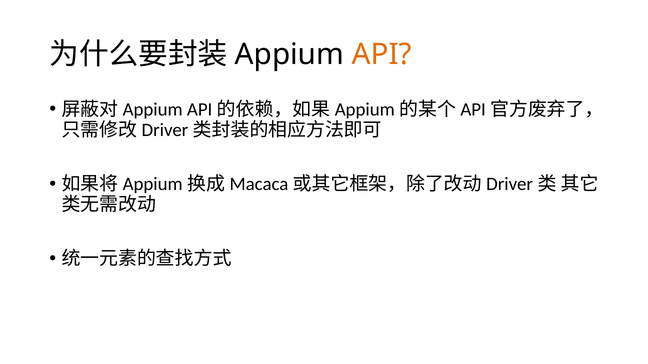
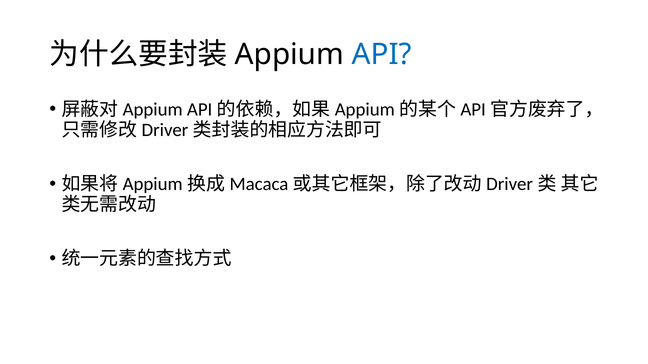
API colour: orange -> blue
